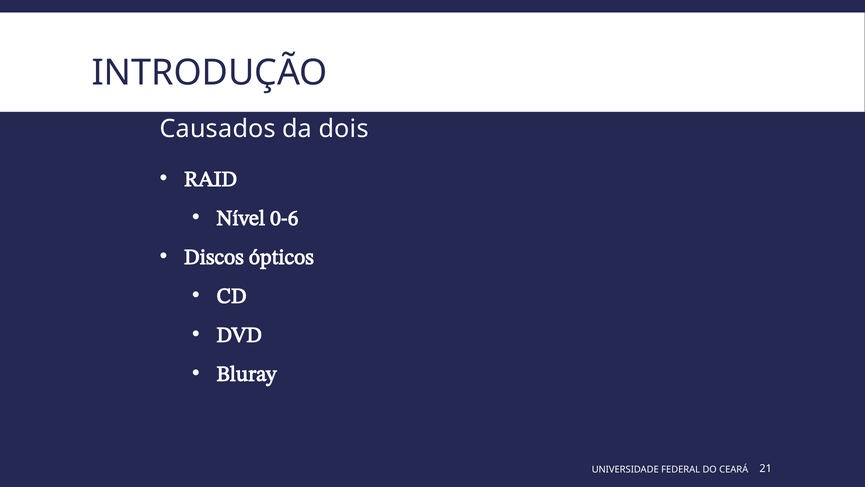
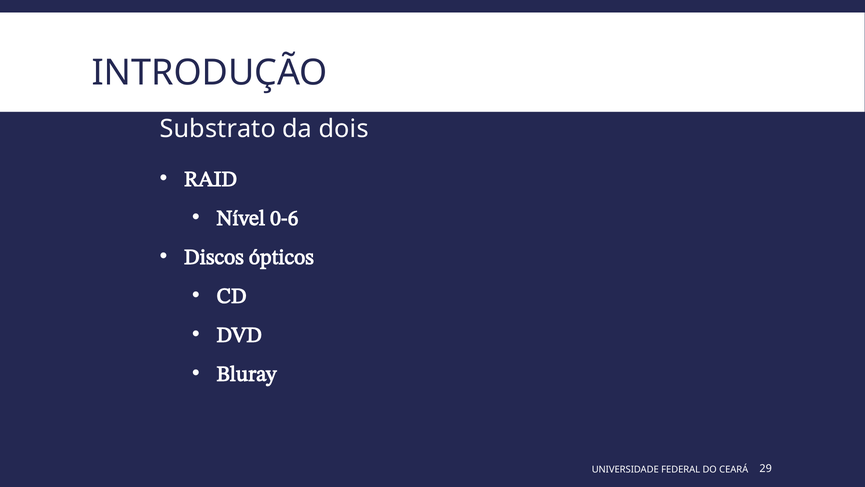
Causados: Causados -> Substrato
21: 21 -> 29
